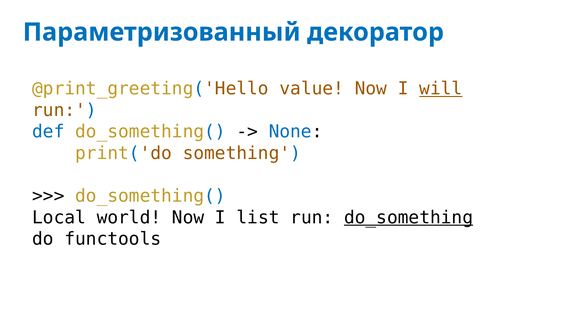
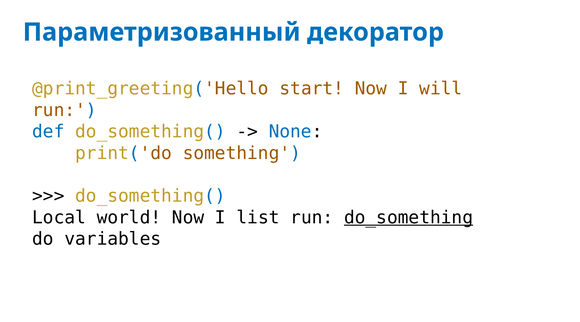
value: value -> start
will underline: present -> none
functools: functools -> variables
